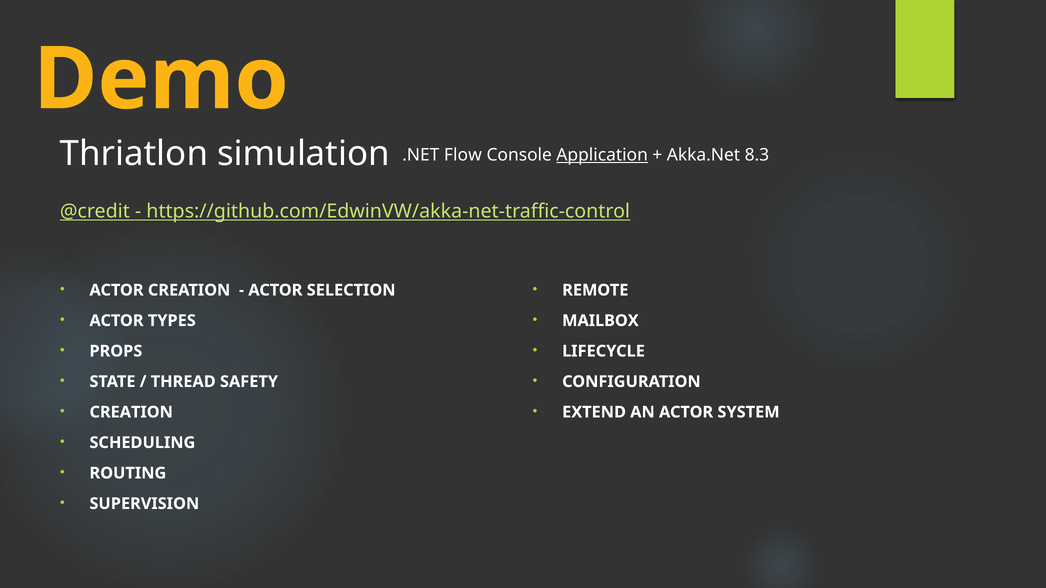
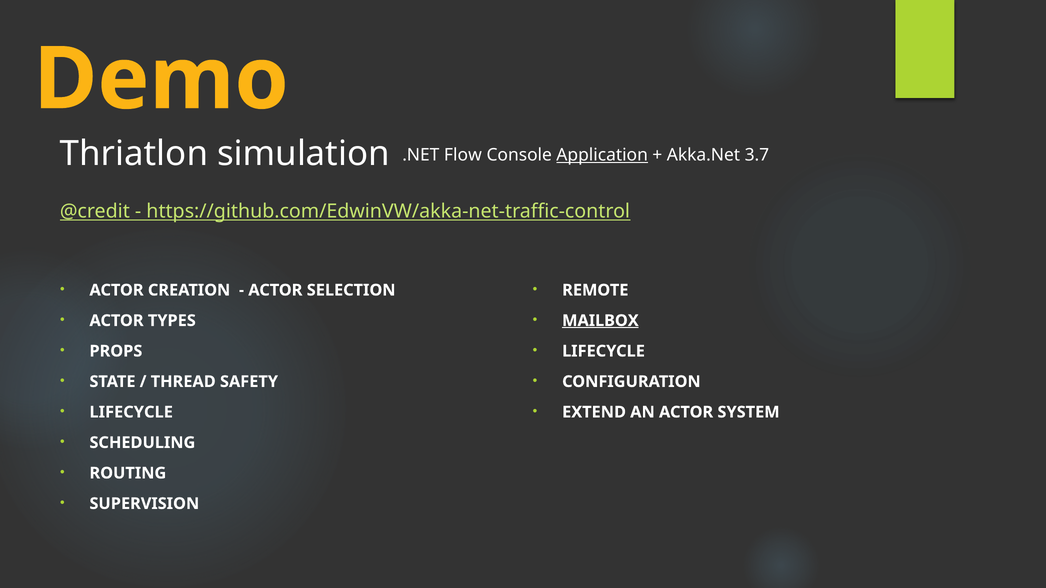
8.3: 8.3 -> 3.7
MAILBOX underline: none -> present
CREATION at (131, 412): CREATION -> LIFECYCLE
